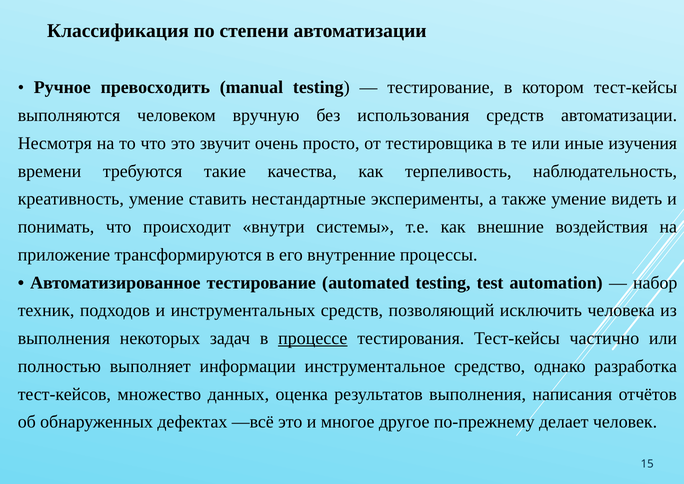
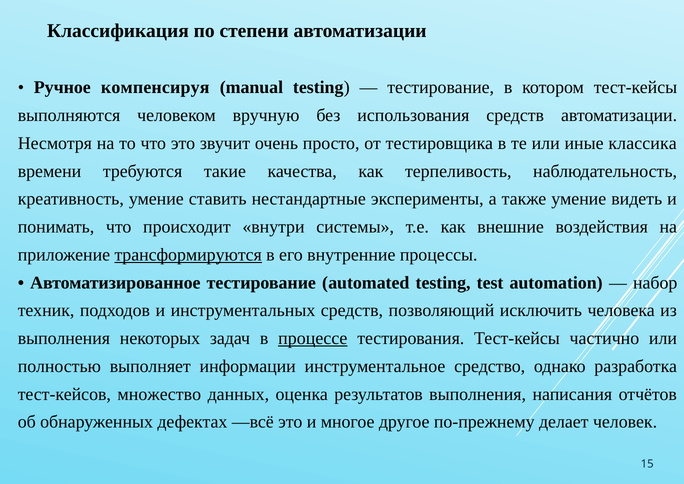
превосходить: превосходить -> компенсируя
изучения: изучения -> классика
трансформируются underline: none -> present
